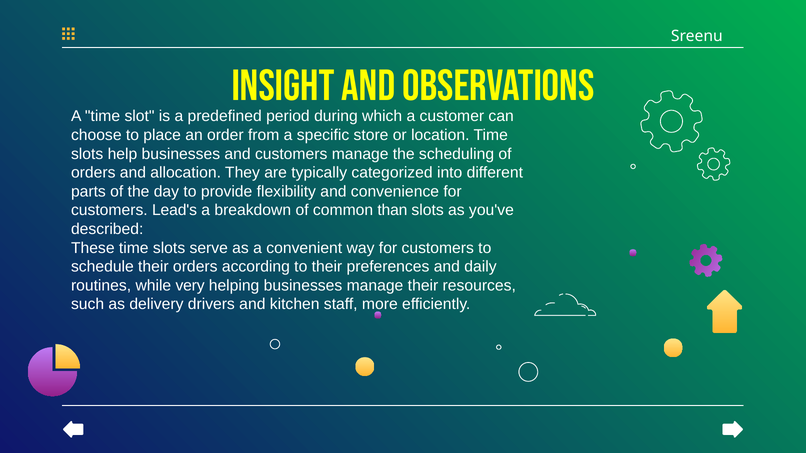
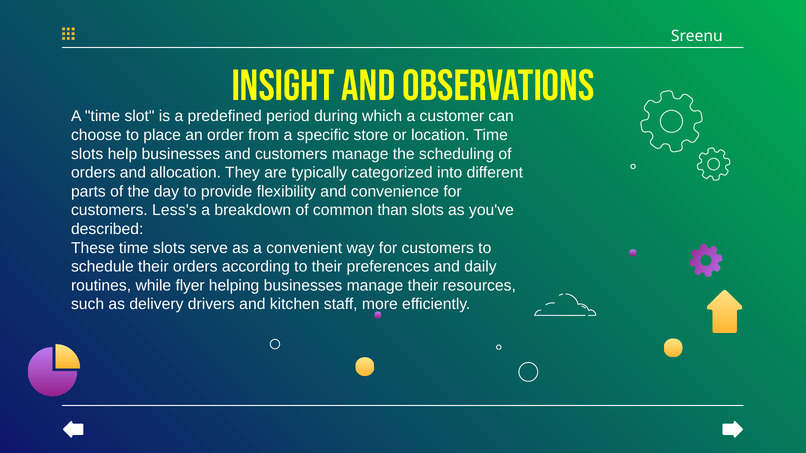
Lead's: Lead's -> Less's
very: very -> flyer
